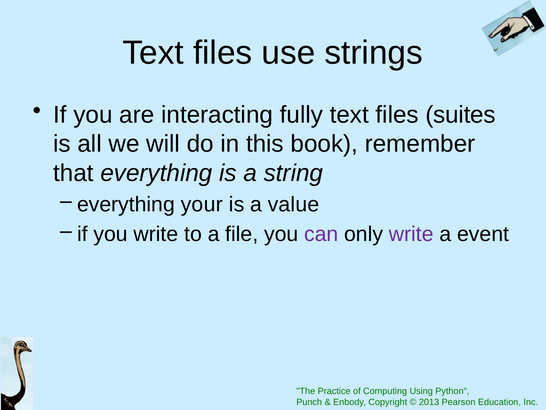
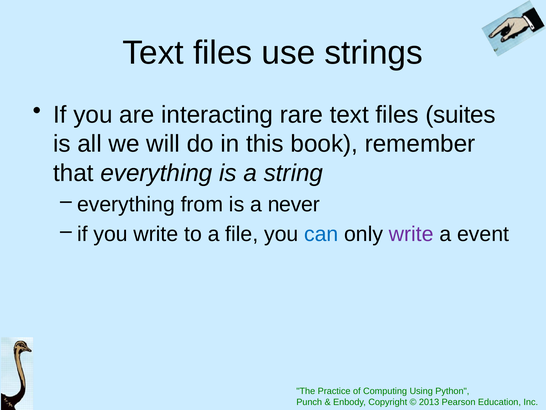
fully: fully -> rare
your: your -> from
value: value -> never
can colour: purple -> blue
